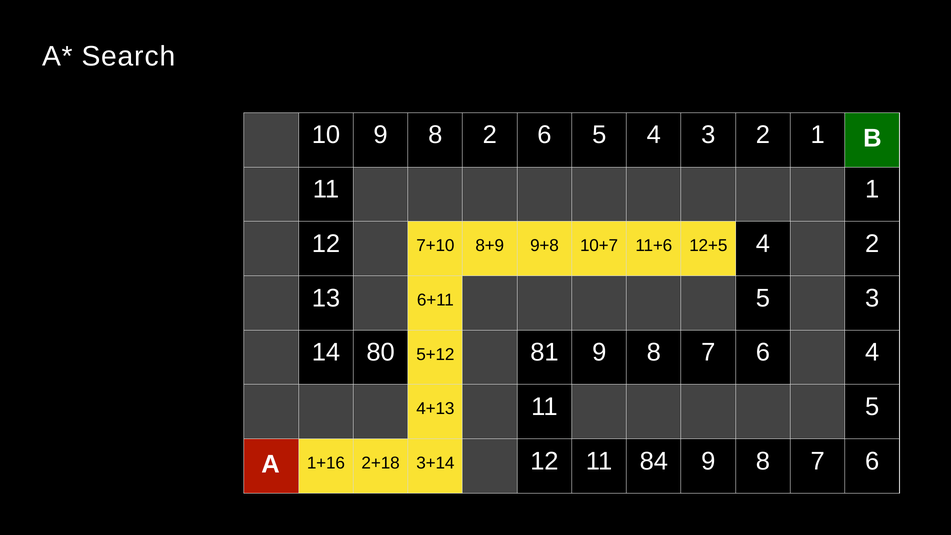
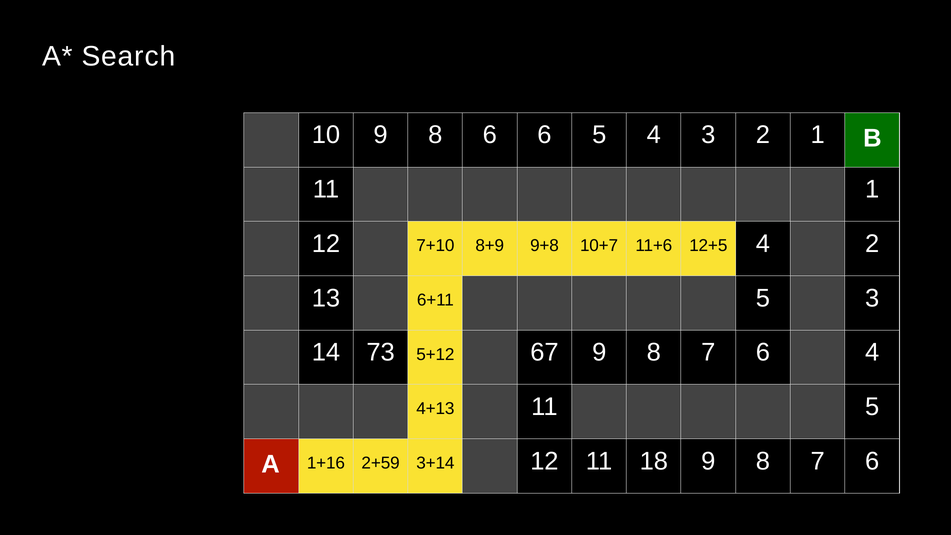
8 2: 2 -> 6
80: 80 -> 73
81: 81 -> 67
2+18: 2+18 -> 2+59
84: 84 -> 18
